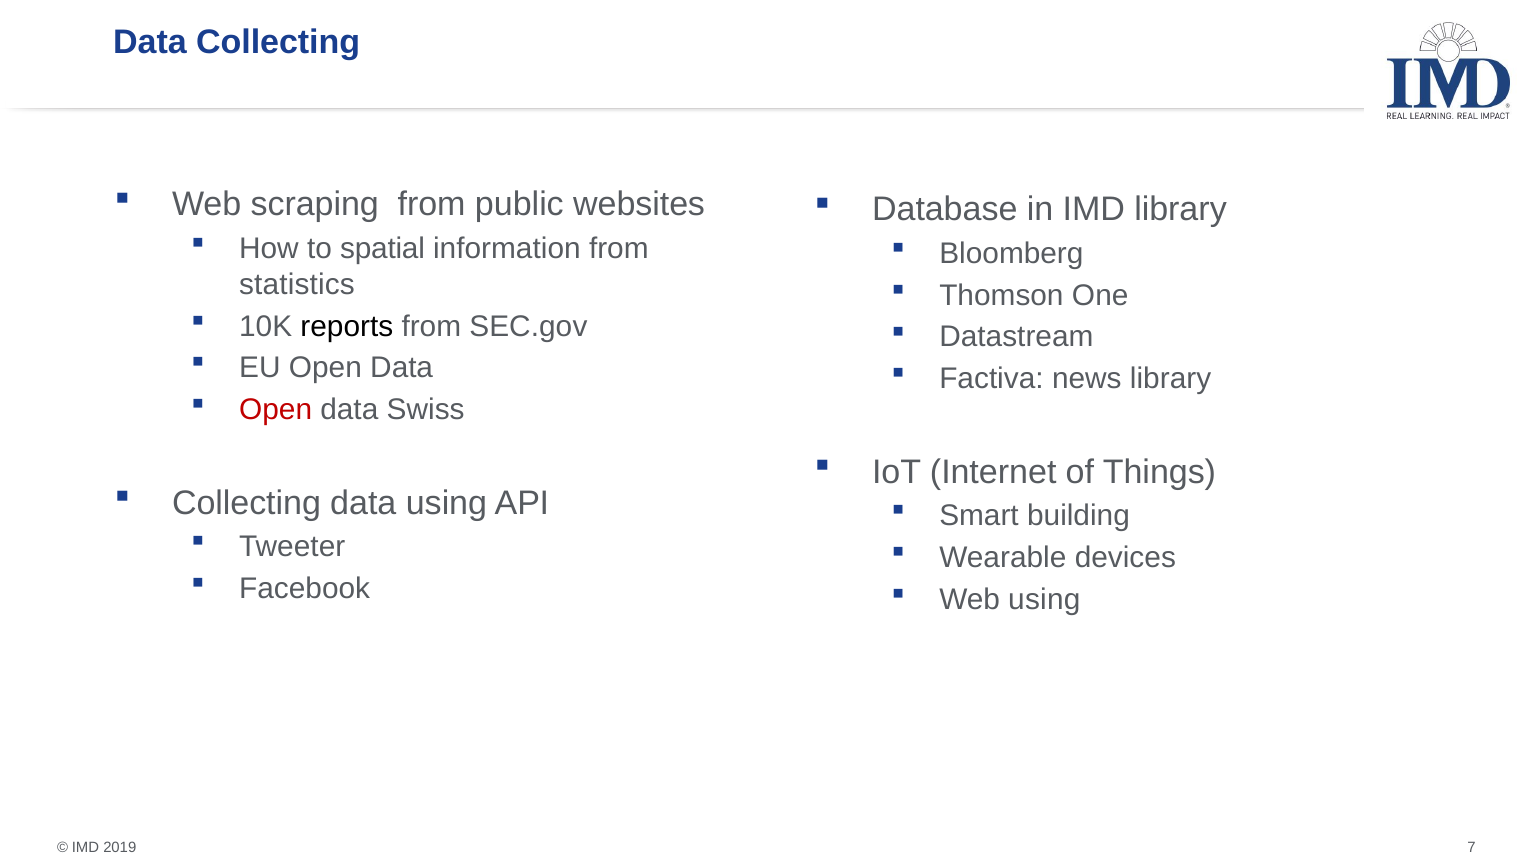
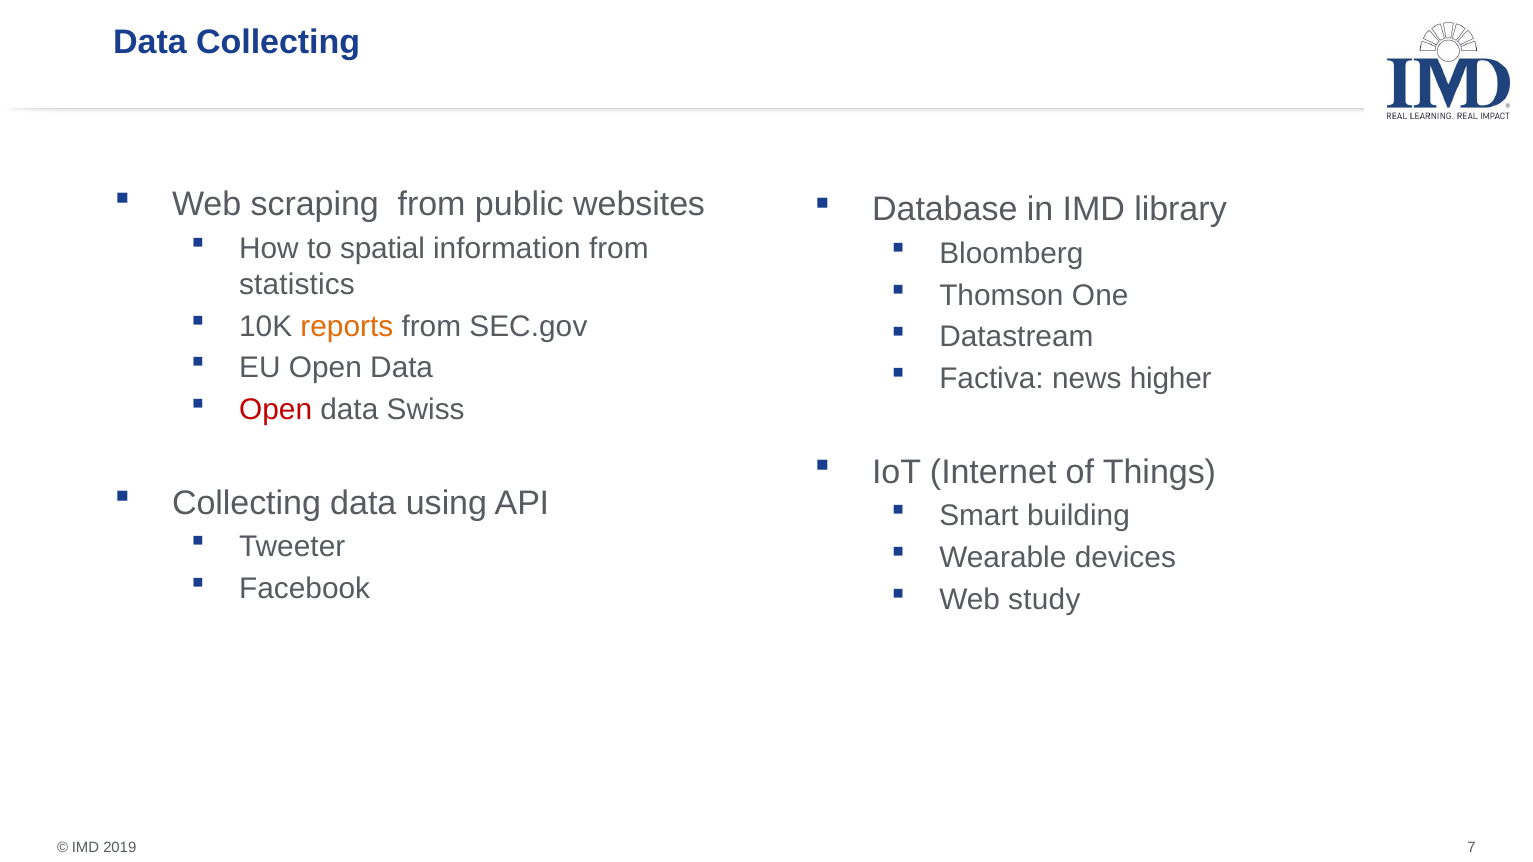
reports colour: black -> orange
news library: library -> higher
Web using: using -> study
